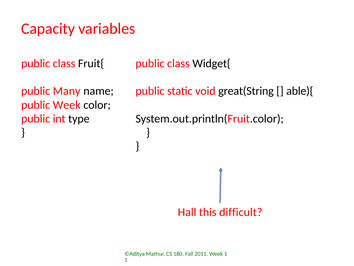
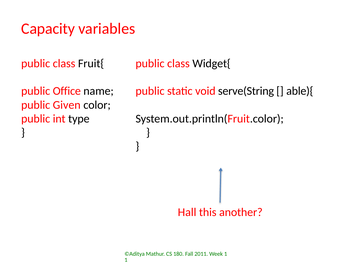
Many: Many -> Office
great(String: great(String -> serve(String
public Week: Week -> Given
difficult: difficult -> another
